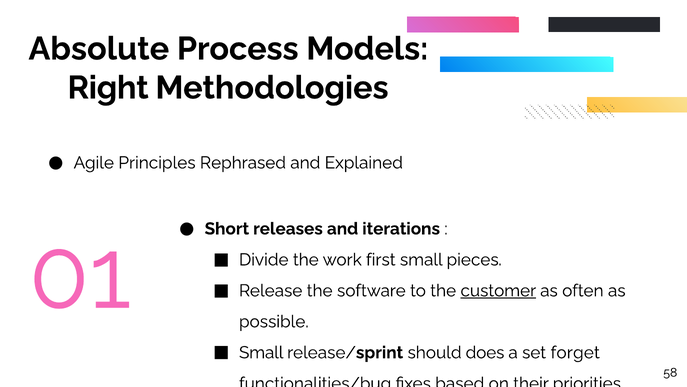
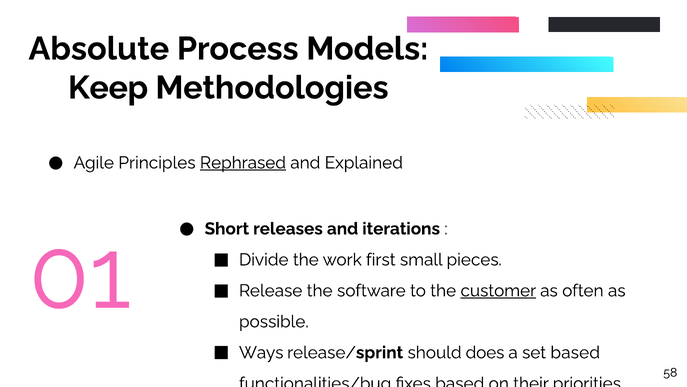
Right: Right -> Keep
Rephrased underline: none -> present
Small at (261, 352): Small -> Ways
set forget: forget -> based
